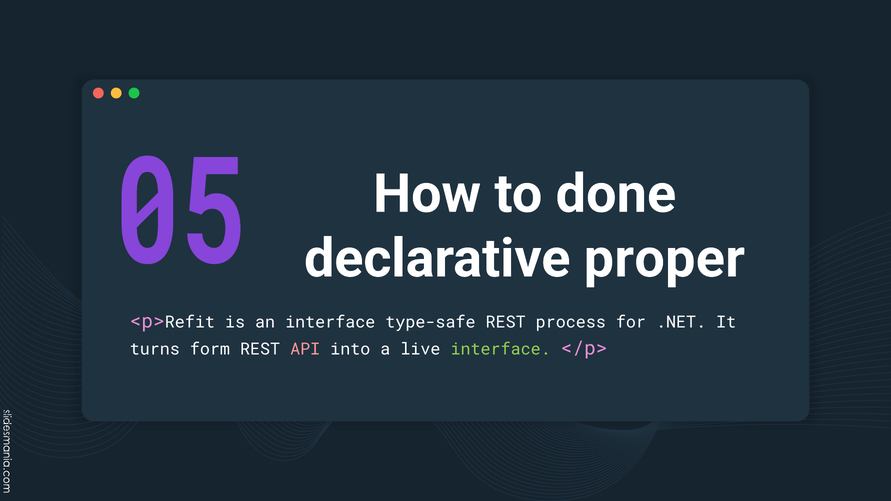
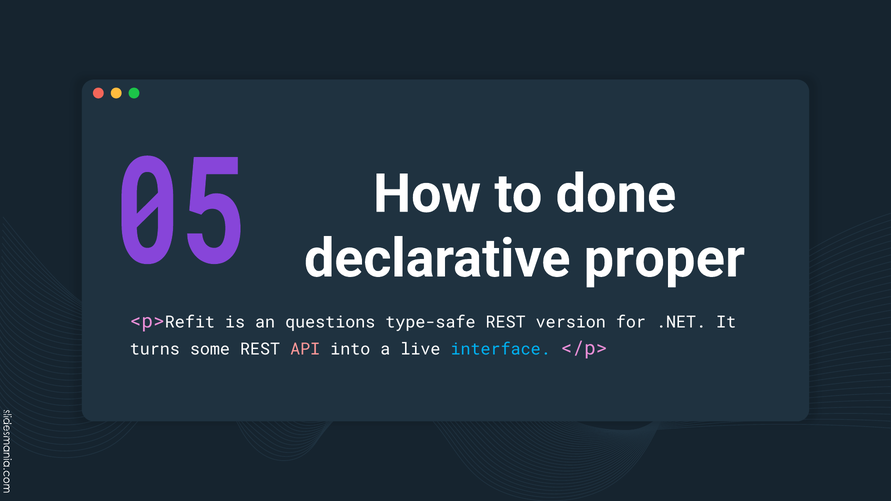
an interface: interface -> questions
process: process -> version
form: form -> some
interface at (501, 349) colour: light green -> light blue
